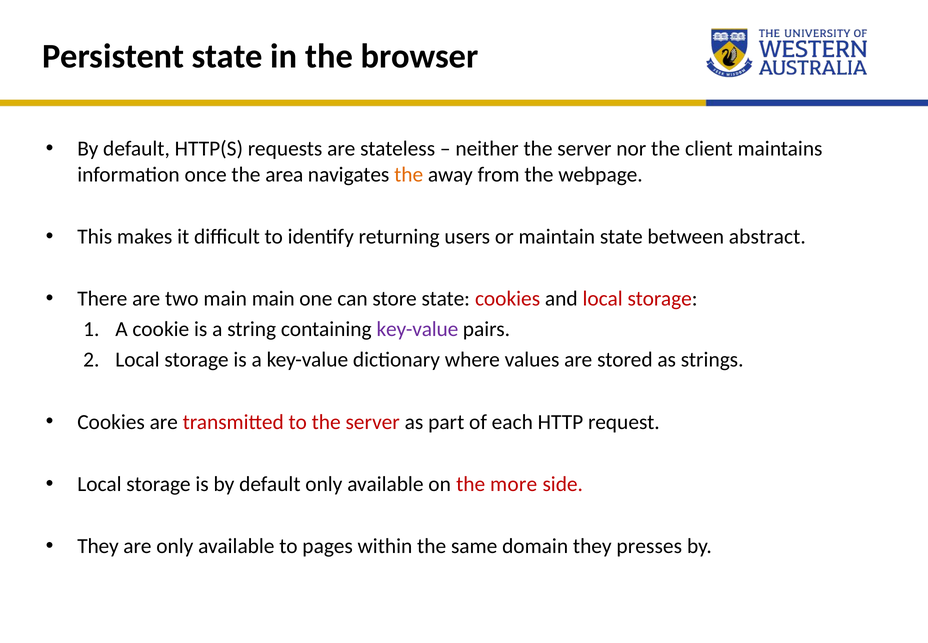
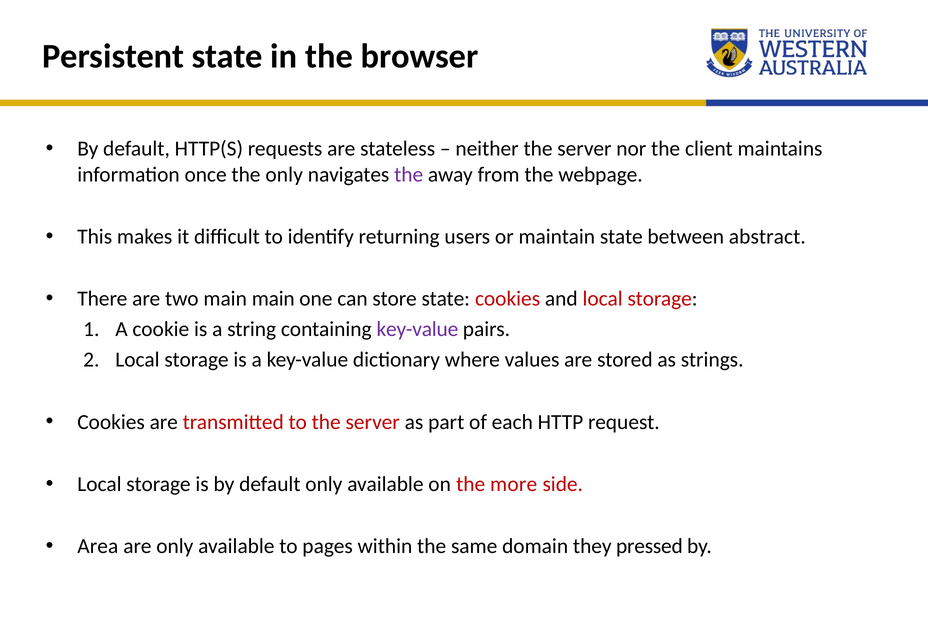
the area: area -> only
the at (409, 174) colour: orange -> purple
They at (98, 546): They -> Area
presses: presses -> pressed
